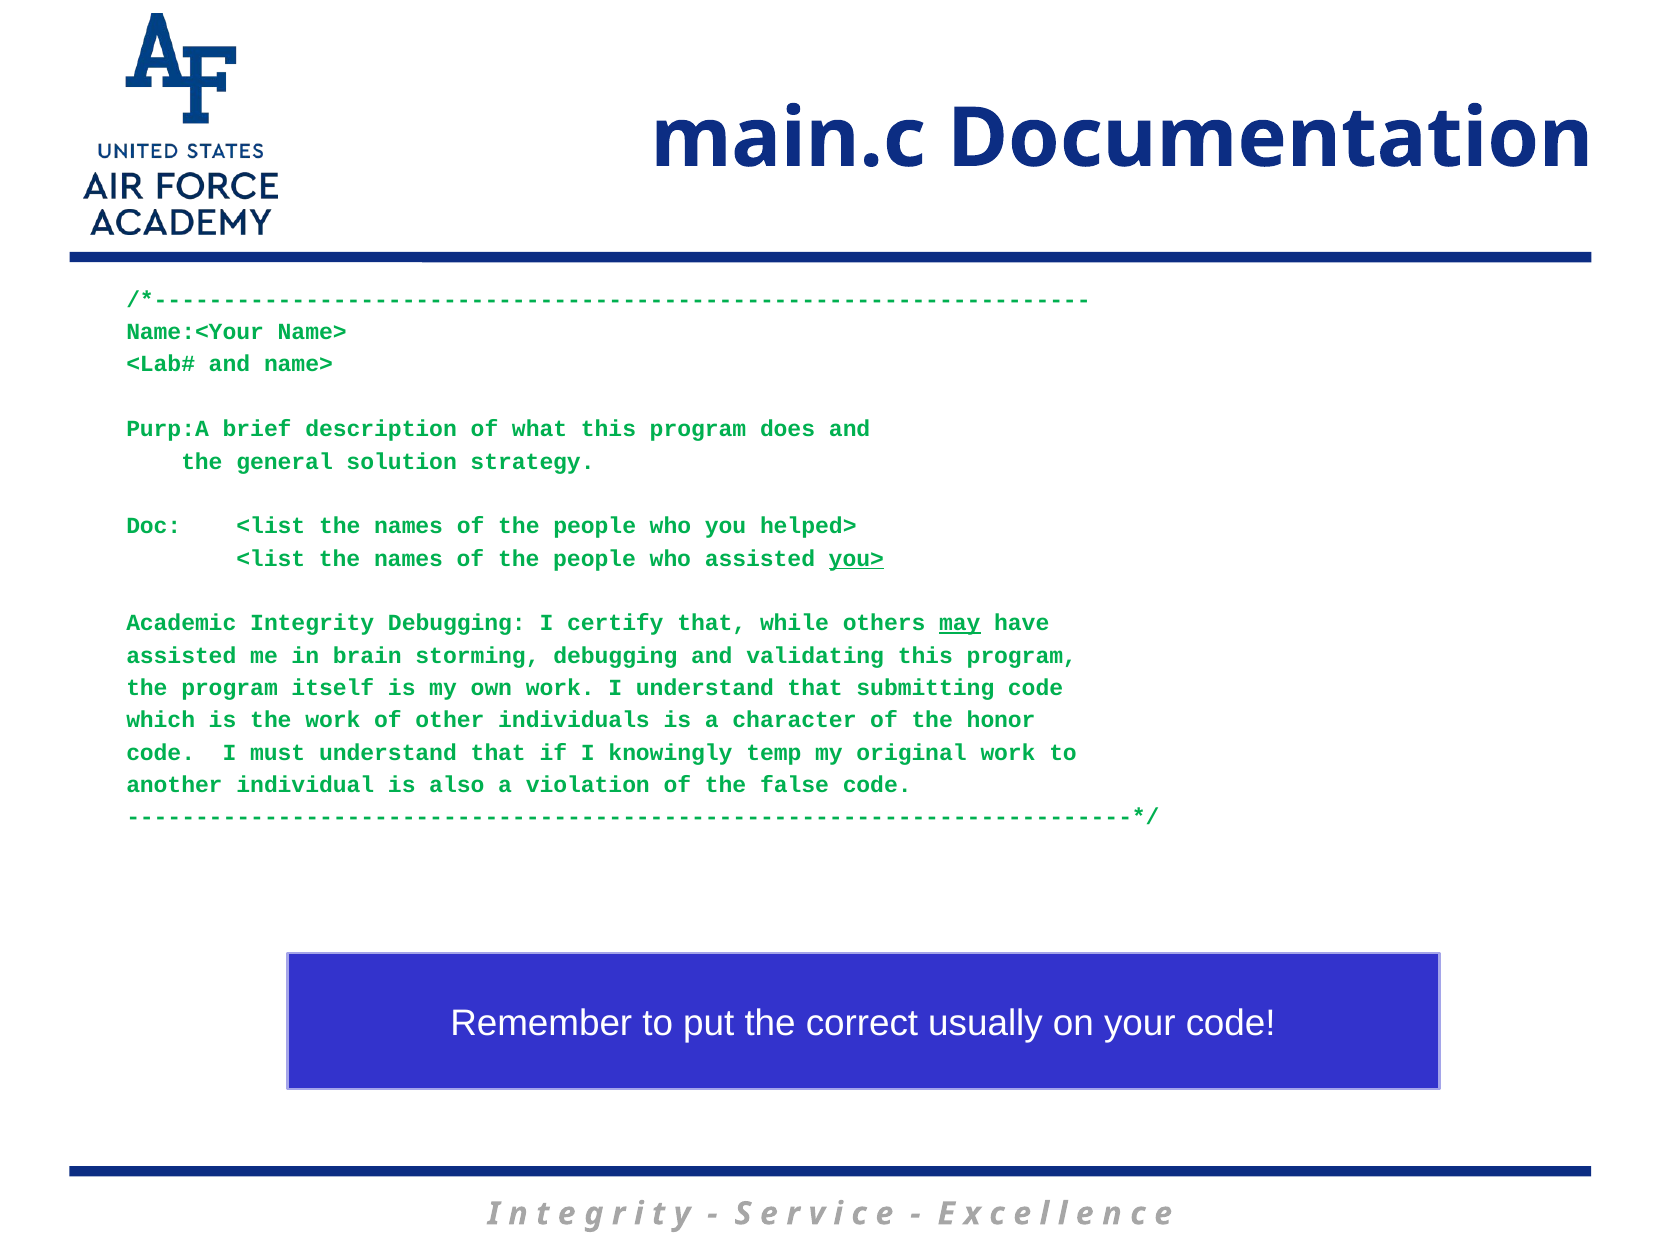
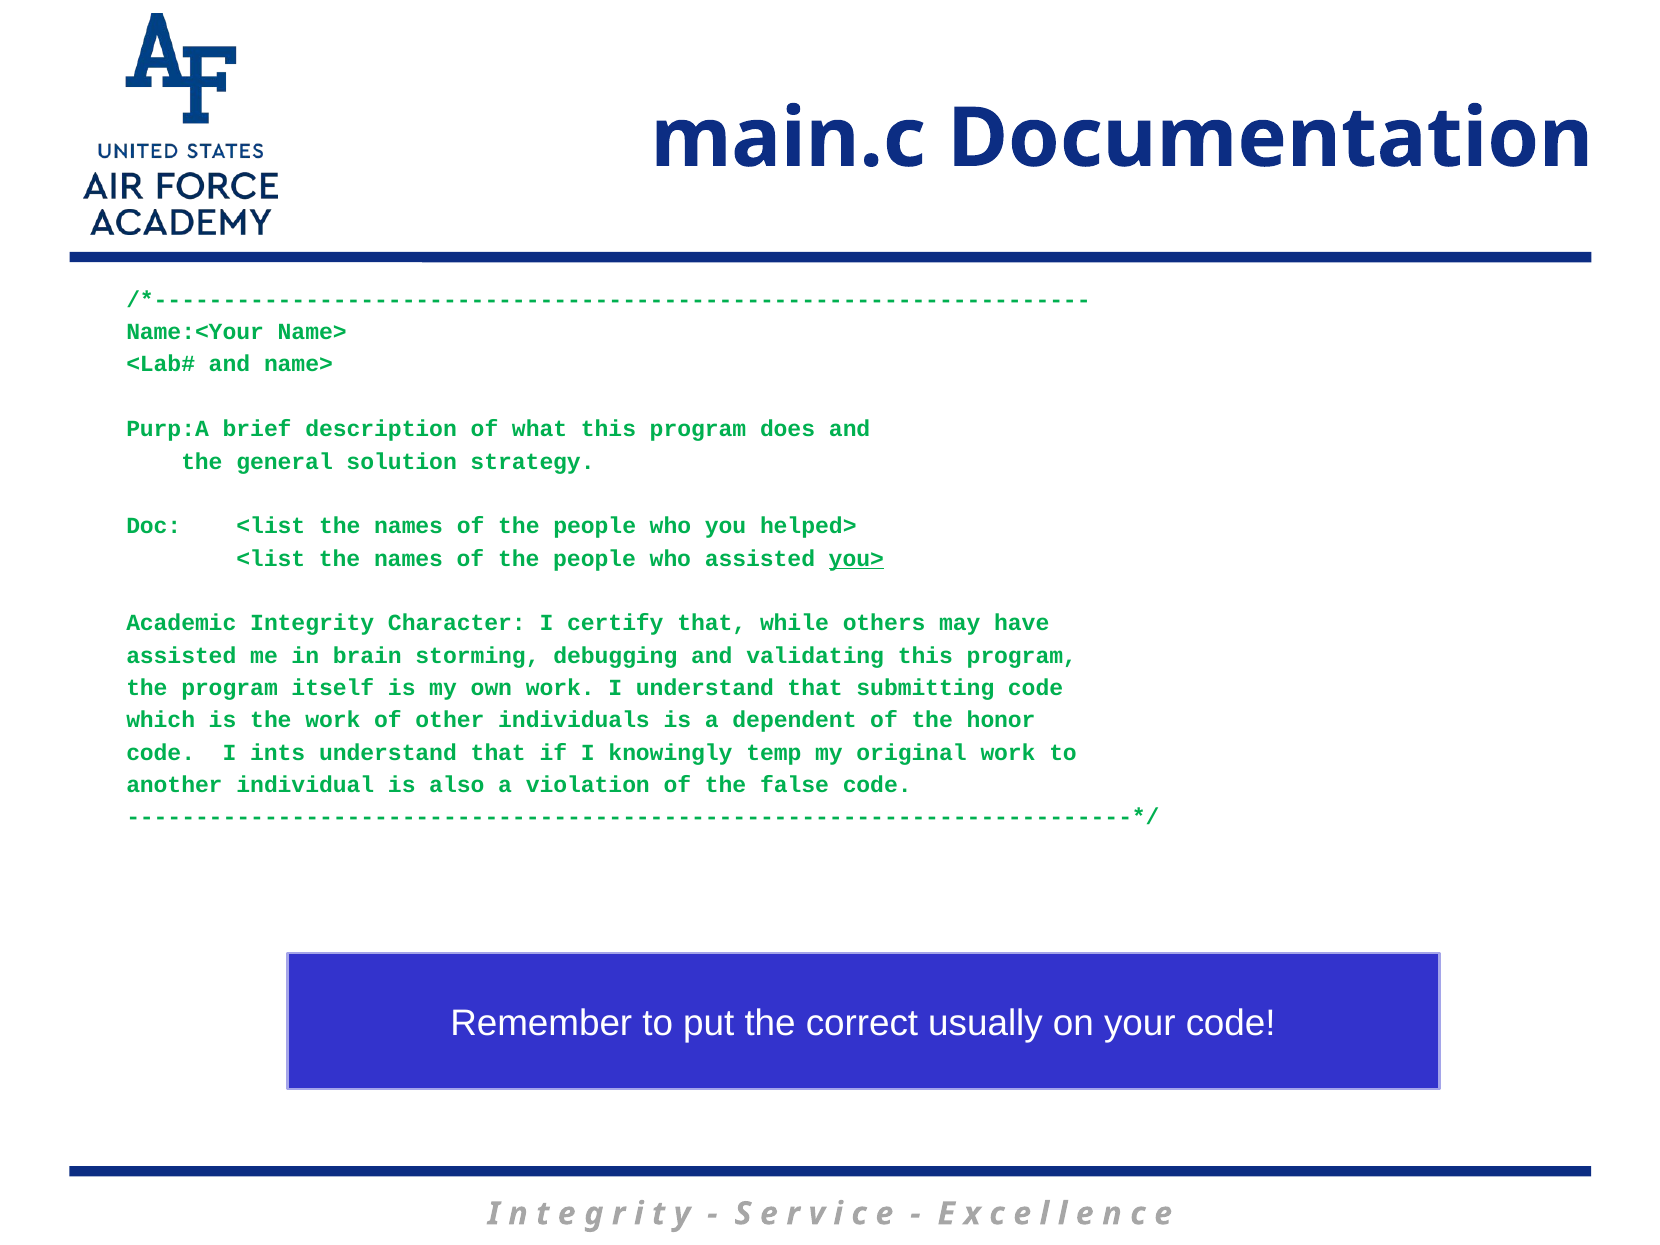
Integrity Debugging: Debugging -> Character
may underline: present -> none
character: character -> dependent
must: must -> ints
